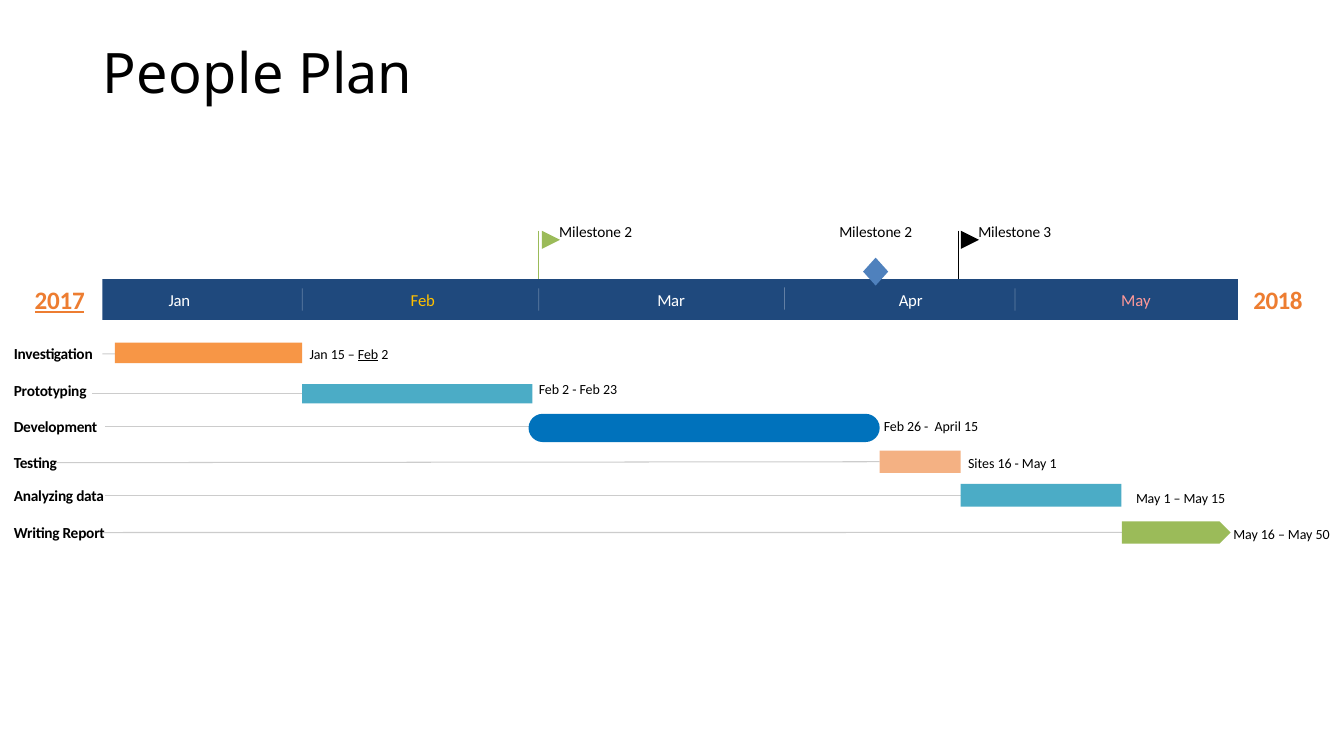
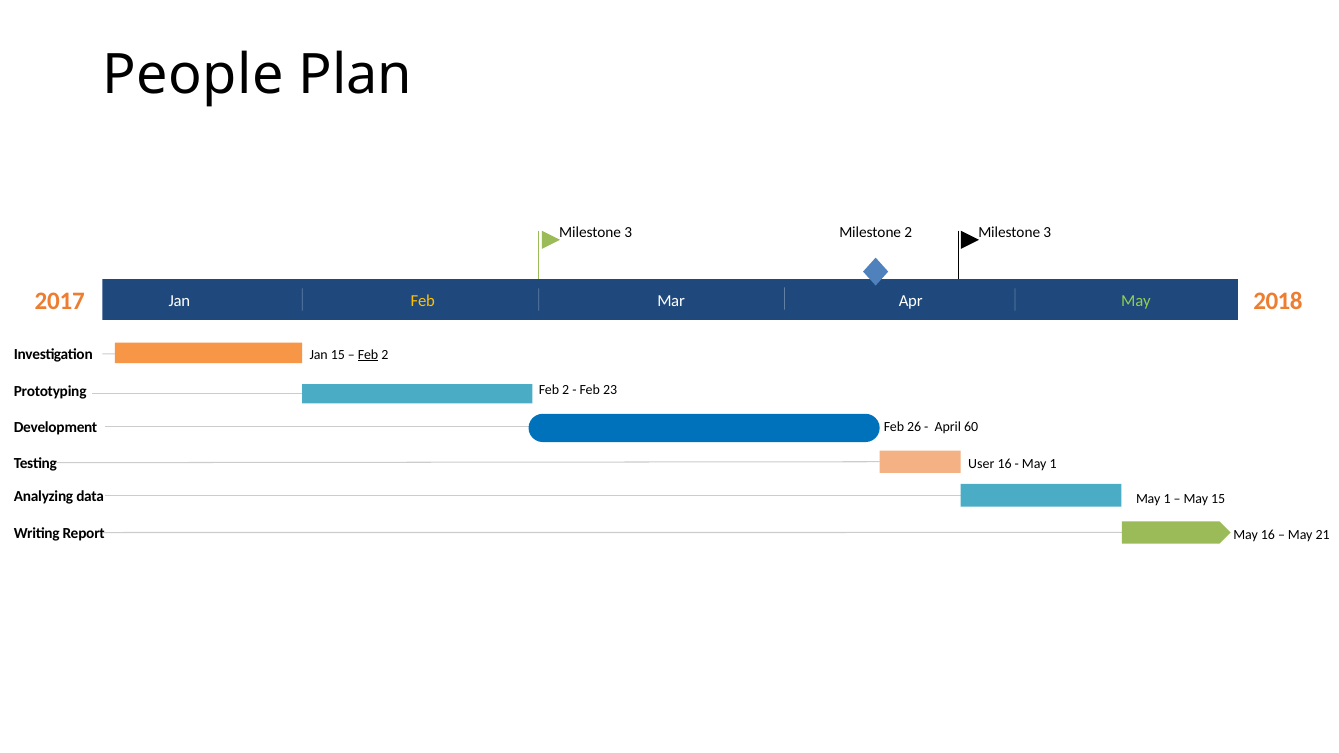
2 at (628, 232): 2 -> 3
2017 underline: present -> none
May at (1136, 301) colour: pink -> light green
April 15: 15 -> 60
Sites: Sites -> User
50: 50 -> 21
